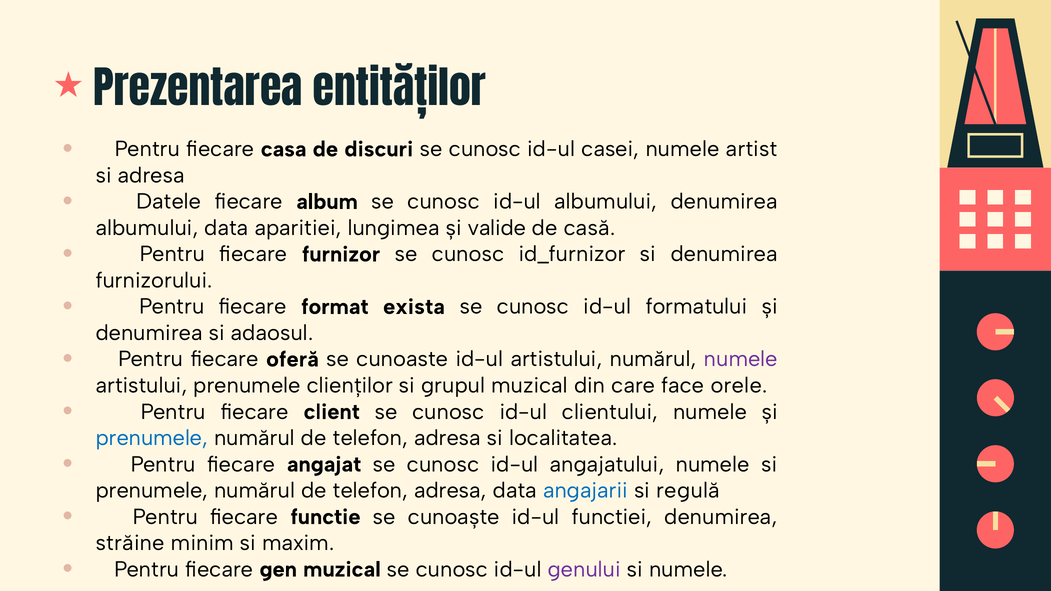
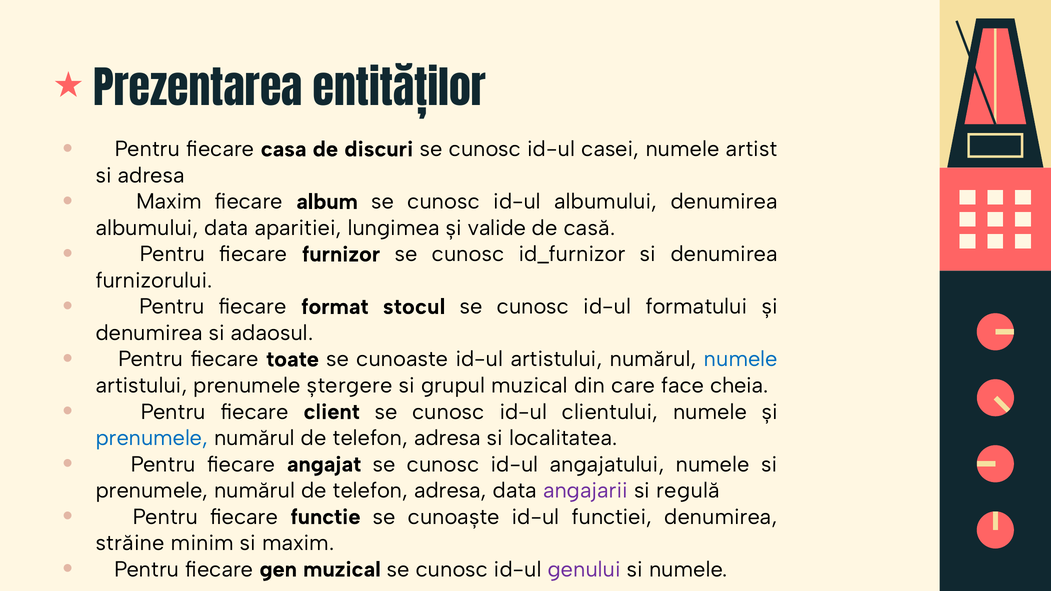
Datele at (169, 202): Datele -> Maxim
exista: exista -> stocul
oferă: oferă -> toate
numele at (741, 359) colour: purple -> blue
clienților: clienților -> ștergere
orele: orele -> cheia
angajarii colour: blue -> purple
